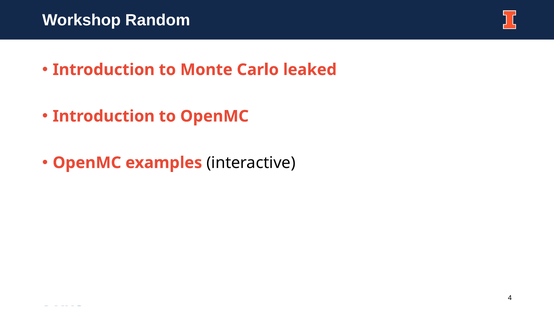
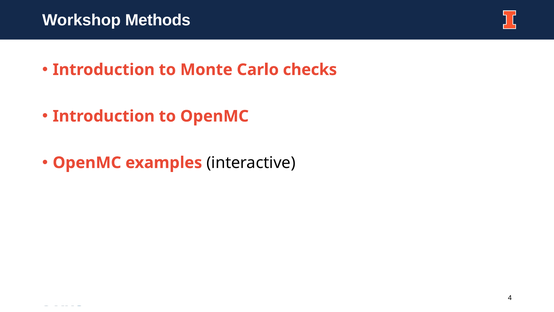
Random: Random -> Methods
leaked: leaked -> checks
